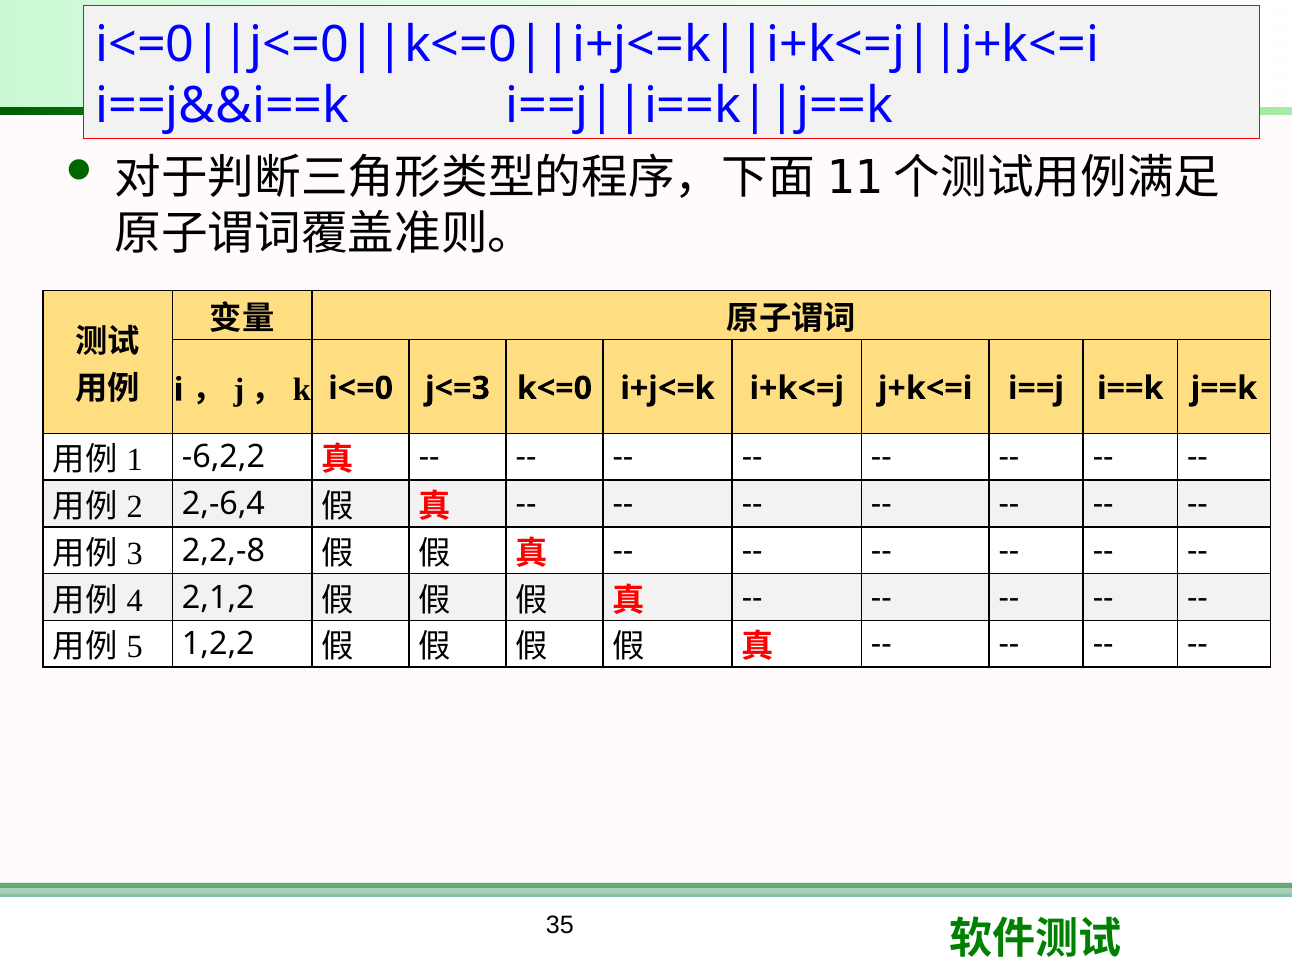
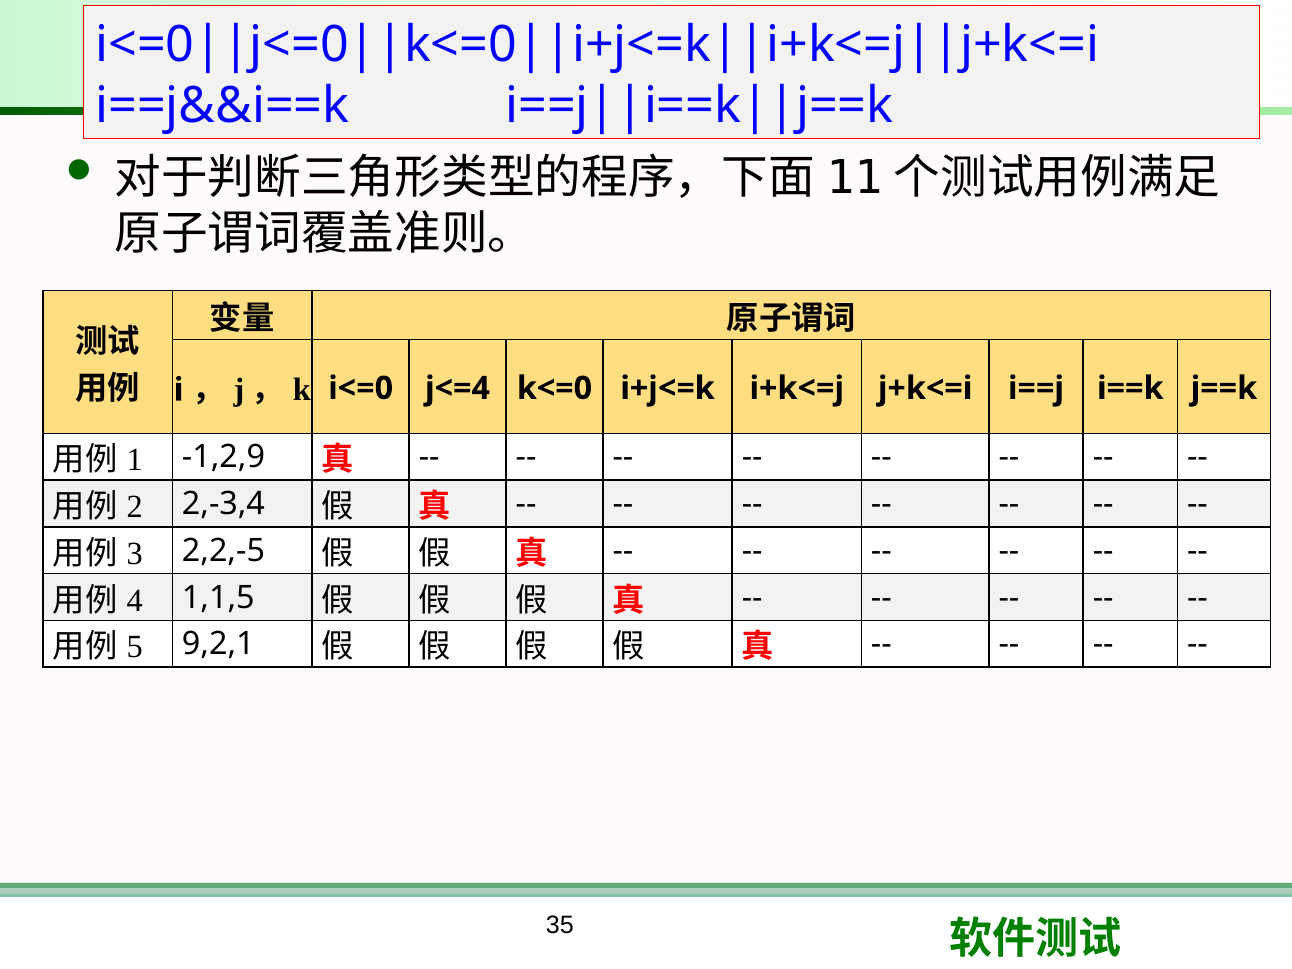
j<=3: j<=3 -> j<=4
-6,2,2: -6,2,2 -> -1,2,9
2,-6,4: 2,-6,4 -> 2,-3,4
2,2,-8: 2,2,-8 -> 2,2,-5
2,1,2: 2,1,2 -> 1,1,5
1,2,2: 1,2,2 -> 9,2,1
